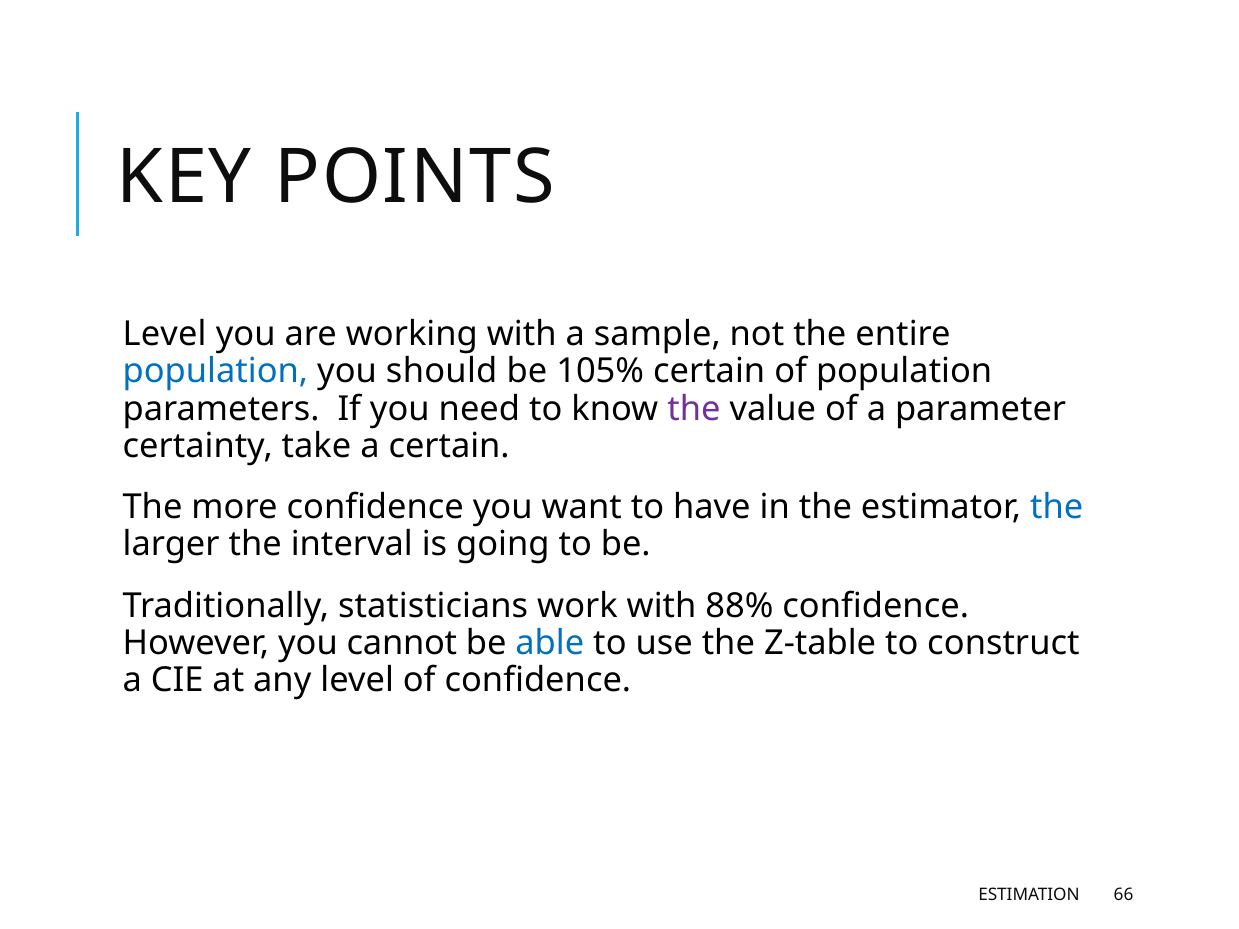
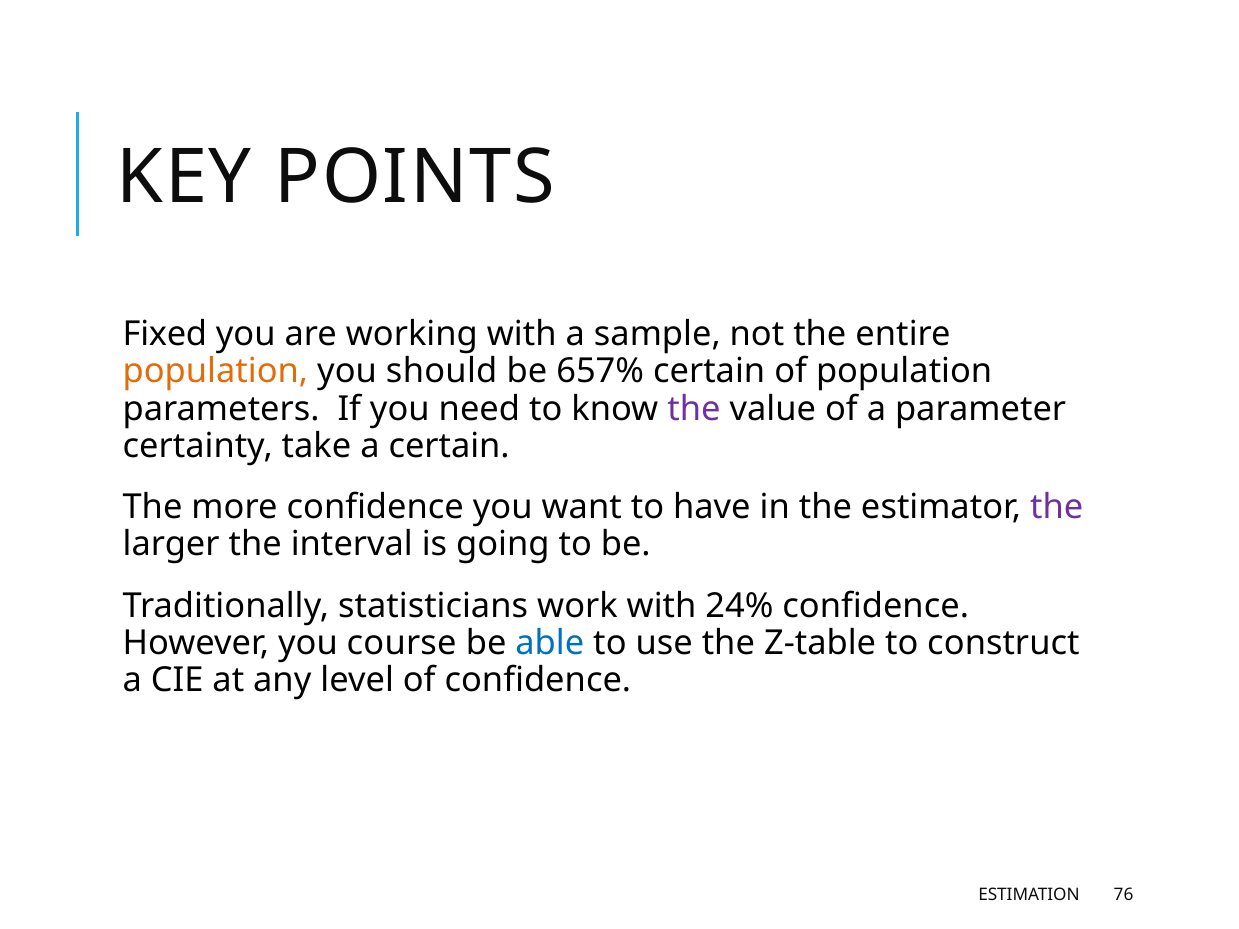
Level at (165, 334): Level -> Fixed
population at (215, 372) colour: blue -> orange
105%: 105% -> 657%
the at (1057, 507) colour: blue -> purple
88%: 88% -> 24%
cannot: cannot -> course
66: 66 -> 76
